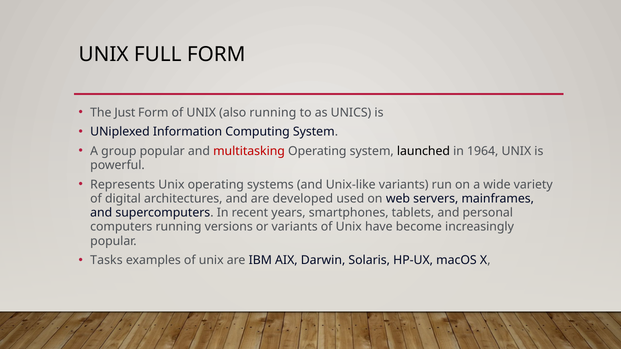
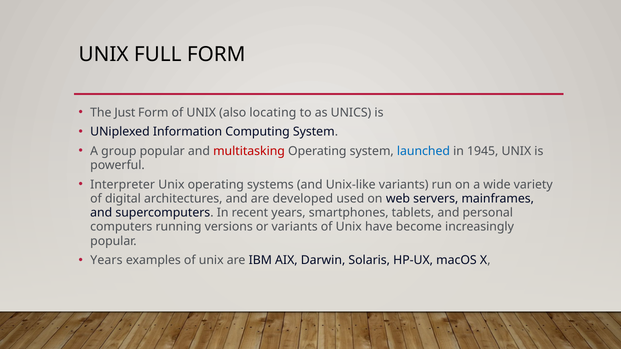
also running: running -> locating
launched colour: black -> blue
1964: 1964 -> 1945
Represents: Represents -> Interpreter
Tasks at (106, 261): Tasks -> Years
